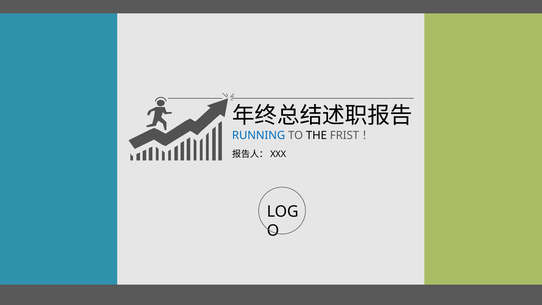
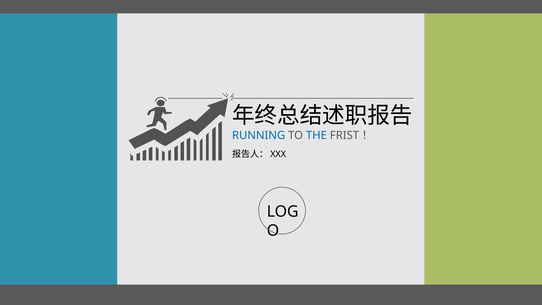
THE colour: black -> blue
